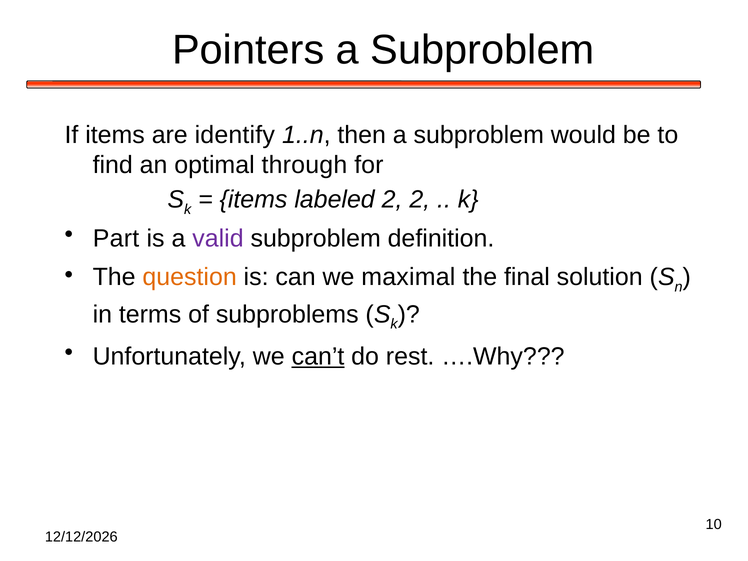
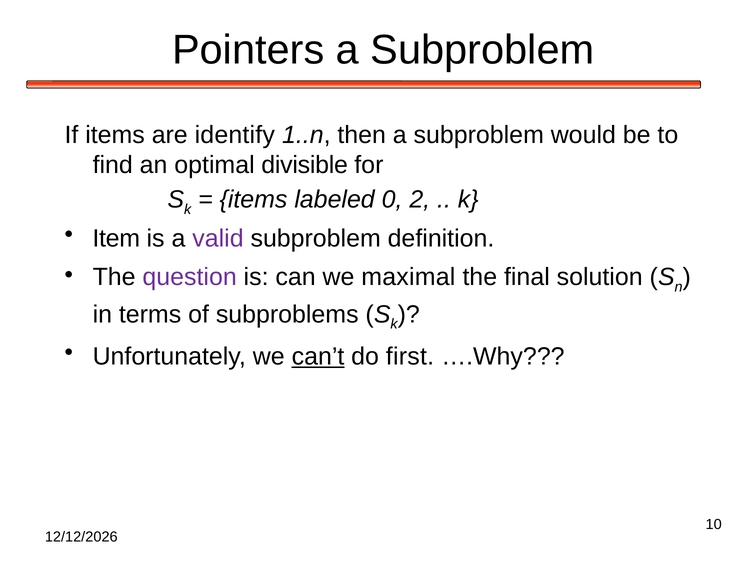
through: through -> divisible
labeled 2: 2 -> 0
Part: Part -> Item
question colour: orange -> purple
rest: rest -> first
